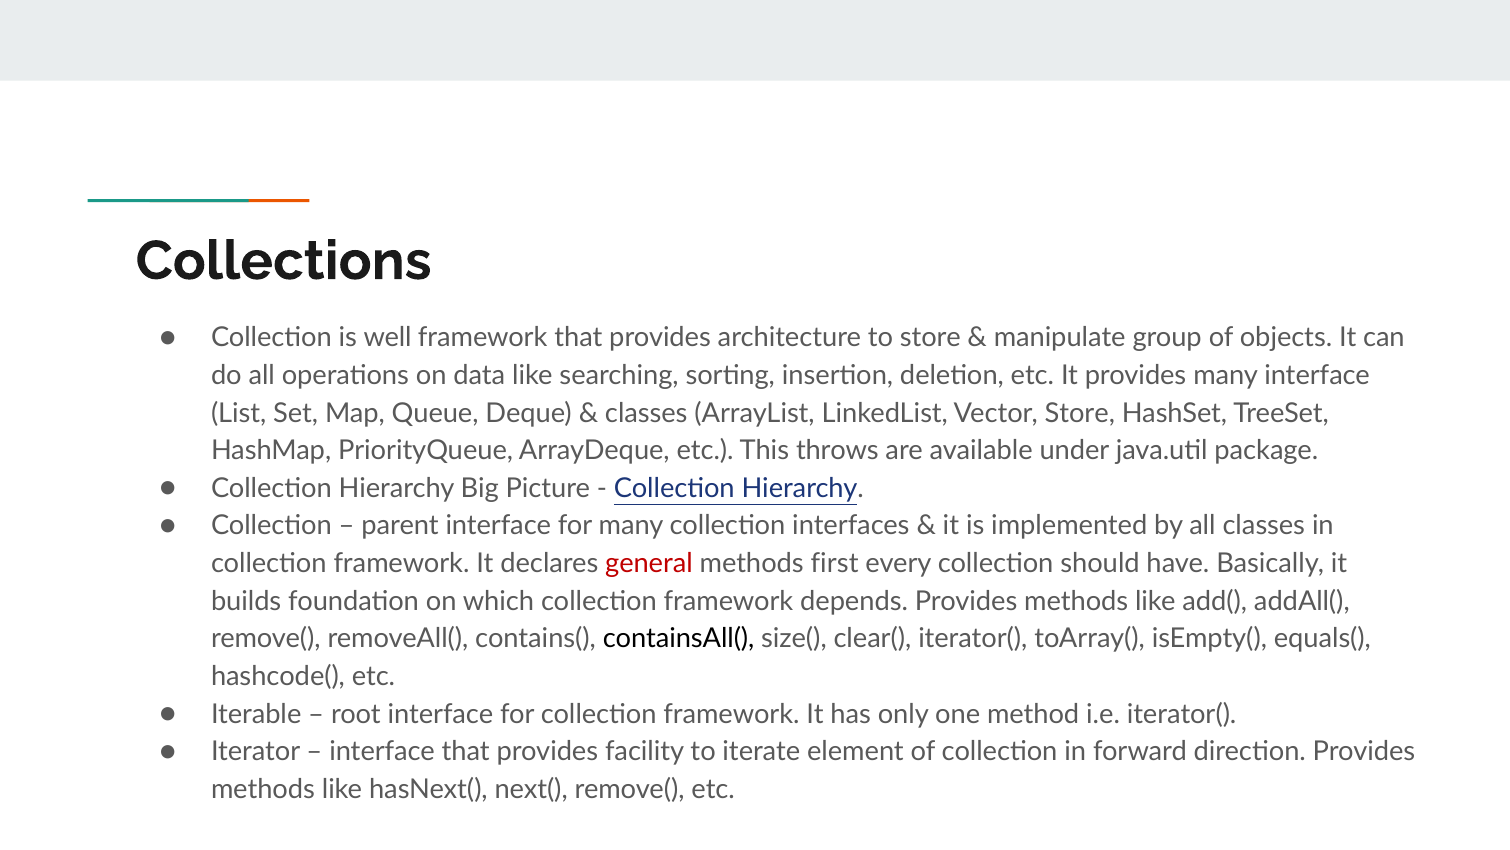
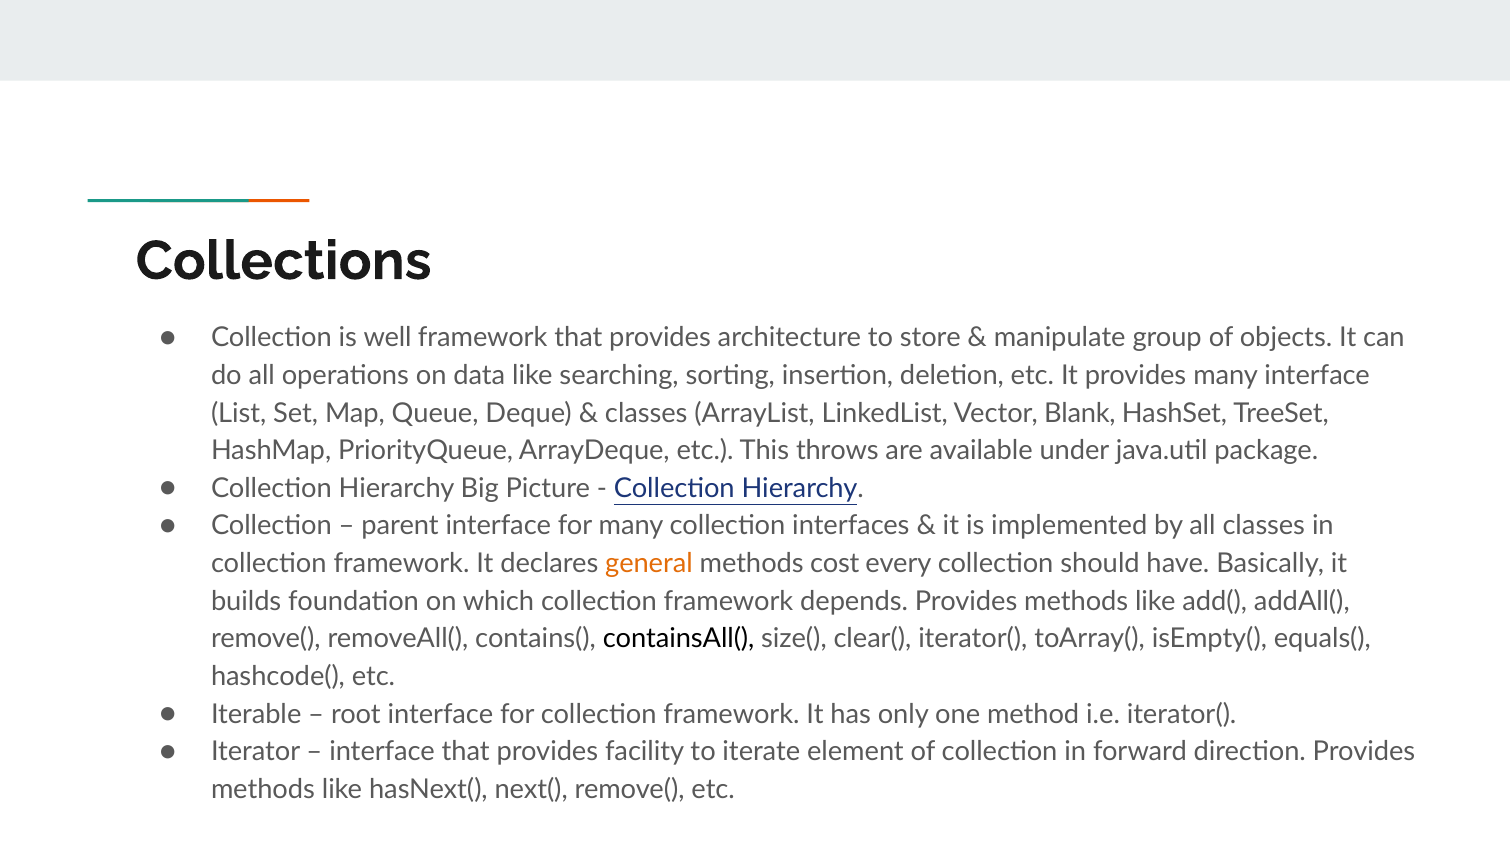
Vector Store: Store -> Blank
general colour: red -> orange
first: first -> cost
